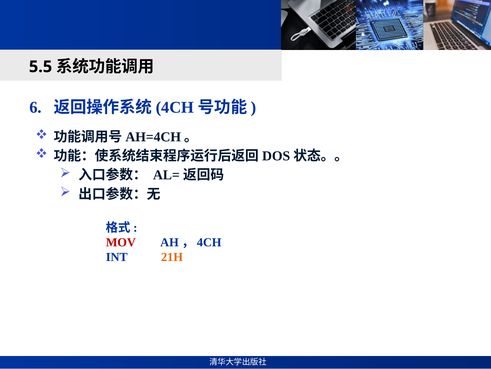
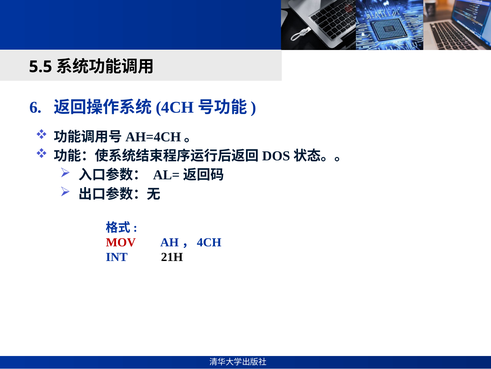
21H colour: orange -> black
